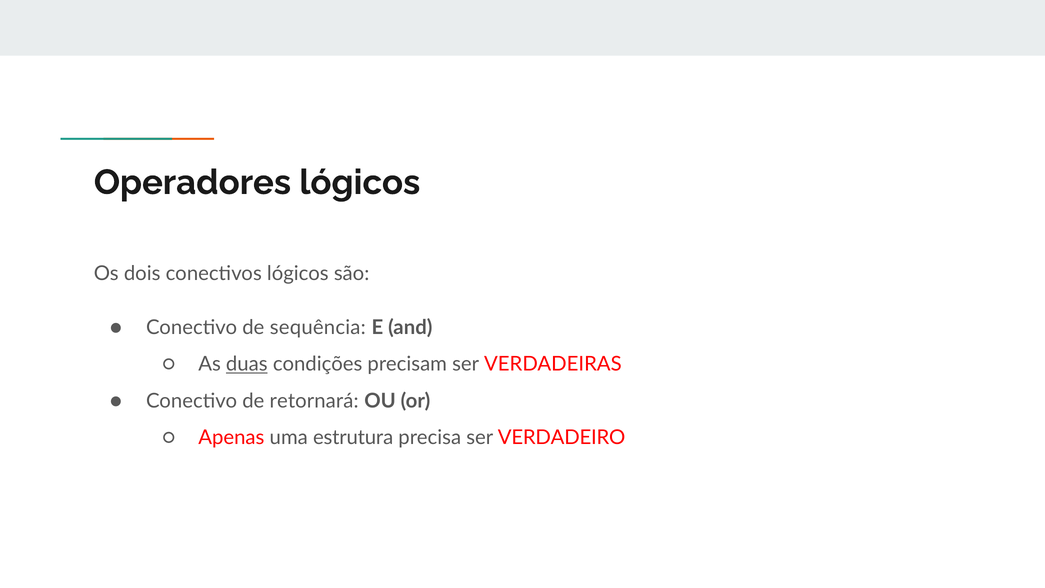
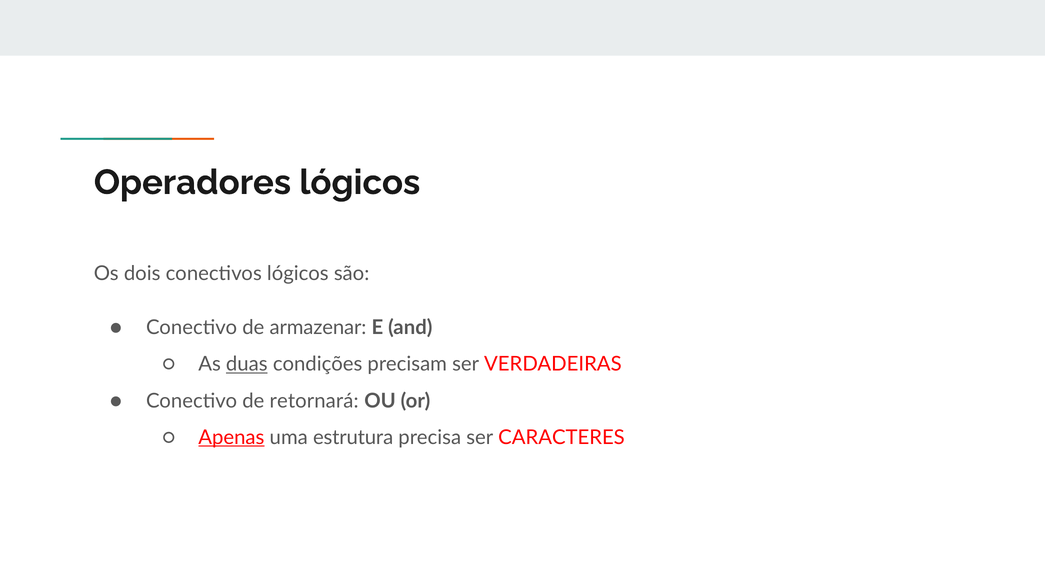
sequência: sequência -> armazenar
Apenas underline: none -> present
VERDADEIRO: VERDADEIRO -> CARACTERES
